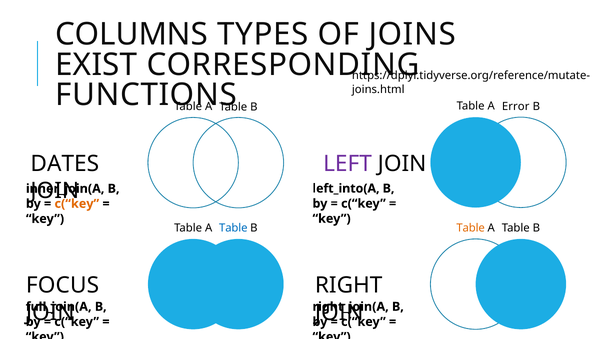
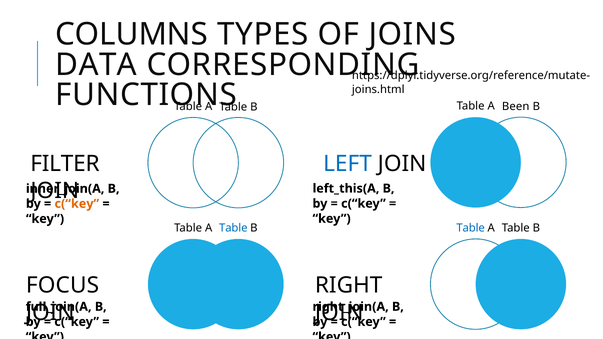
EXIST: EXIST -> DATA
Error: Error -> Been
DATES: DATES -> FILTER
LEFT colour: purple -> blue
left_into(A: left_into(A -> left_this(A
Table at (471, 228) colour: orange -> blue
